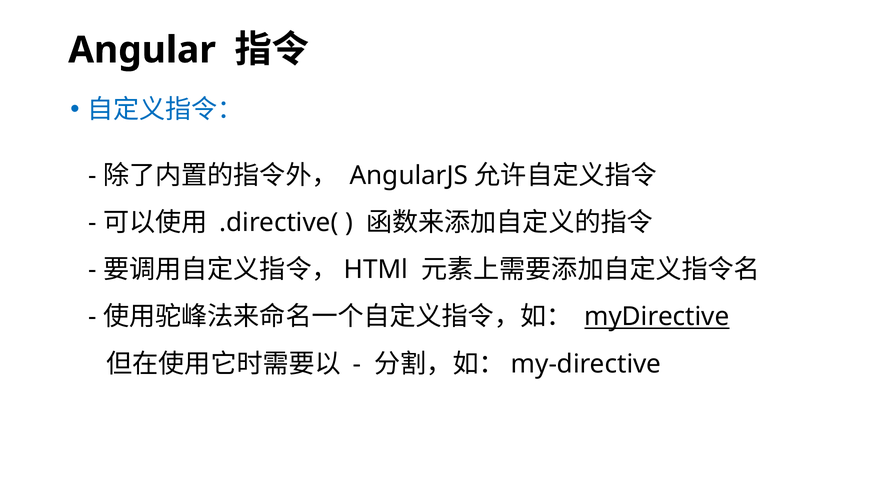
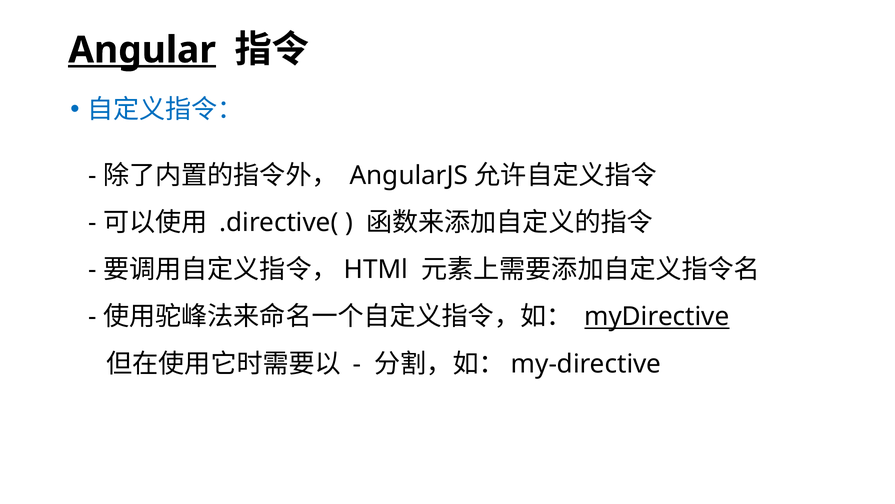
Angular underline: none -> present
